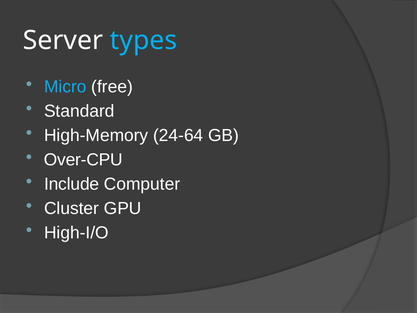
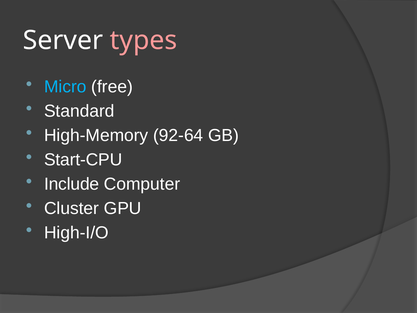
types colour: light blue -> pink
24-64: 24-64 -> 92-64
Over-CPU: Over-CPU -> Start-CPU
